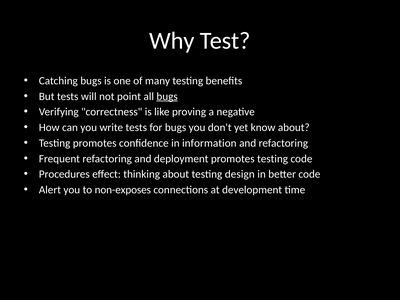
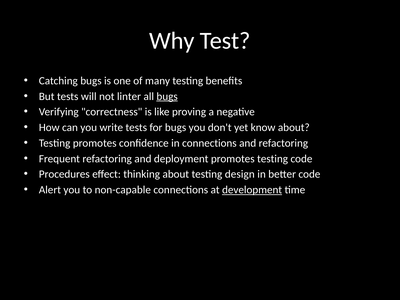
point: point -> linter
in information: information -> connections
non-exposes: non-exposes -> non-capable
development underline: none -> present
